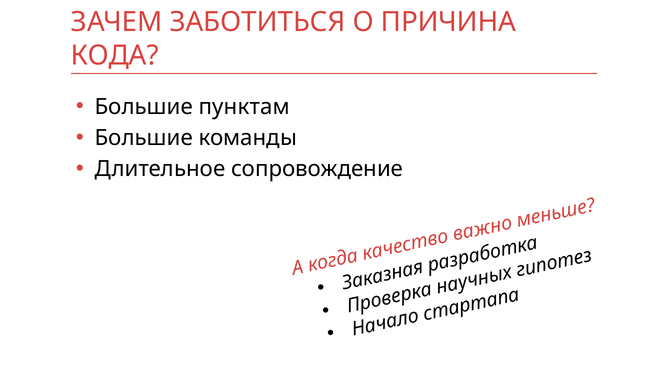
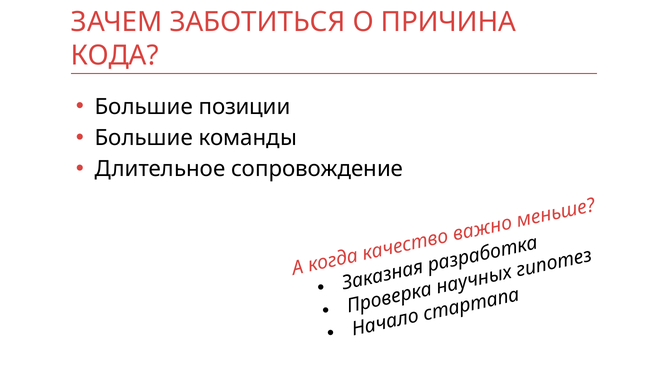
пунктам: пунктам -> позиции
